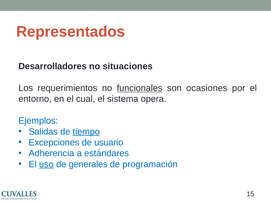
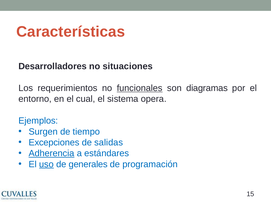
Representados: Representados -> Características
ocasiones: ocasiones -> diagramas
Salidas: Salidas -> Surgen
tiempo underline: present -> none
usuario: usuario -> salidas
Adherencia underline: none -> present
